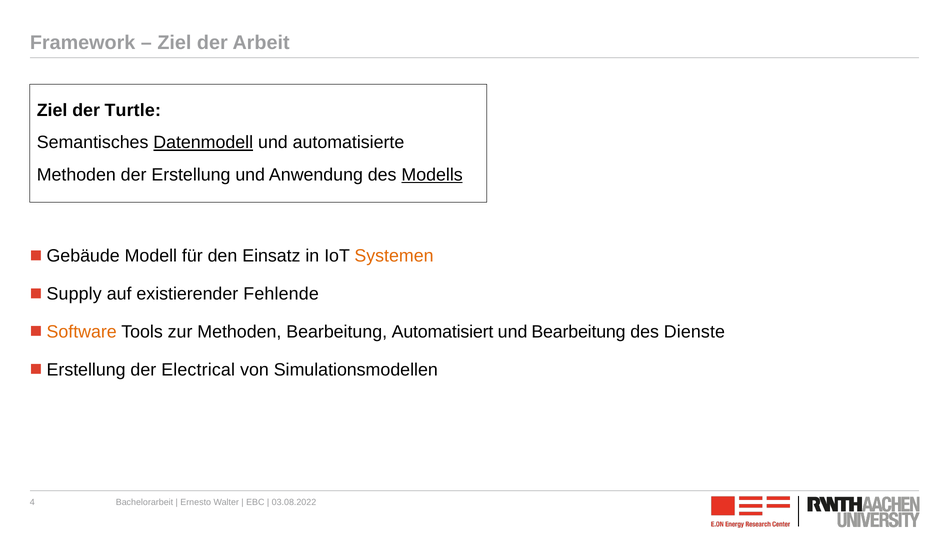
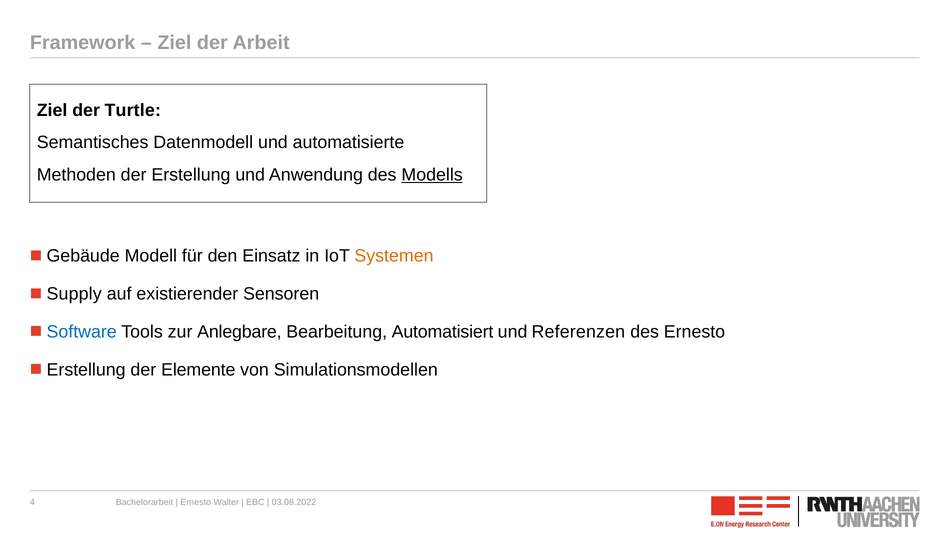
Datenmodell underline: present -> none
Fehlende: Fehlende -> Sensoren
Software colour: orange -> blue
zur Methoden: Methoden -> Anlegbare
und Bearbeitung: Bearbeitung -> Referenzen
des Dienste: Dienste -> Ernesto
Electrical: Electrical -> Elemente
